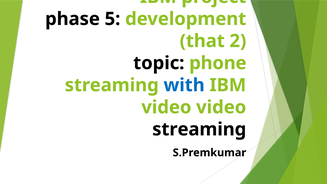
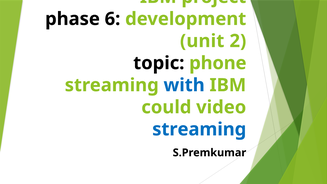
5: 5 -> 6
that: that -> unit
video at (166, 107): video -> could
streaming at (199, 129) colour: black -> blue
